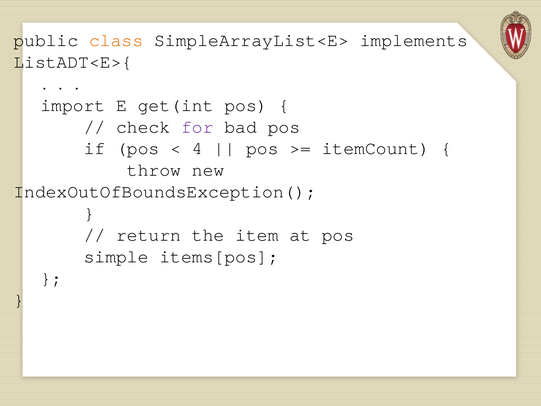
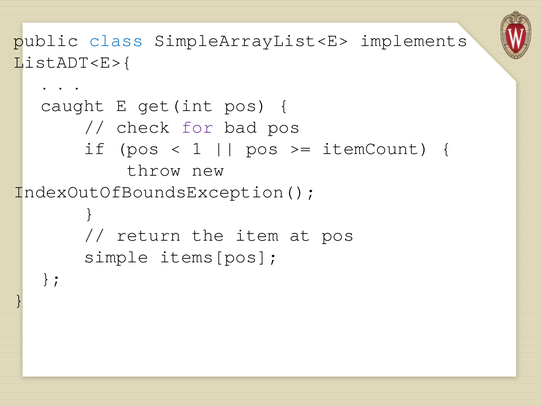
class colour: orange -> blue
import: import -> caught
4: 4 -> 1
